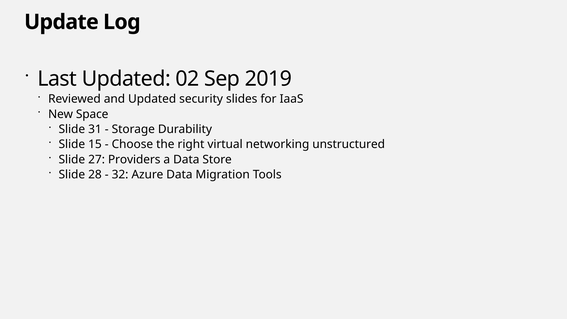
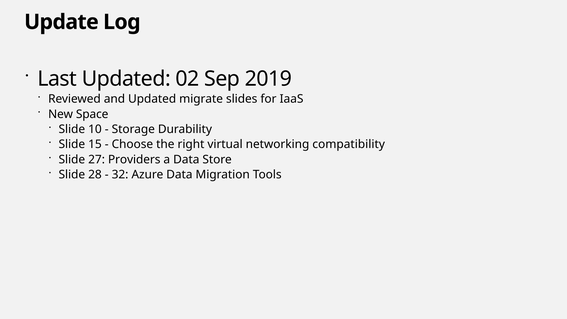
security: security -> migrate
31: 31 -> 10
unstructured: unstructured -> compatibility
